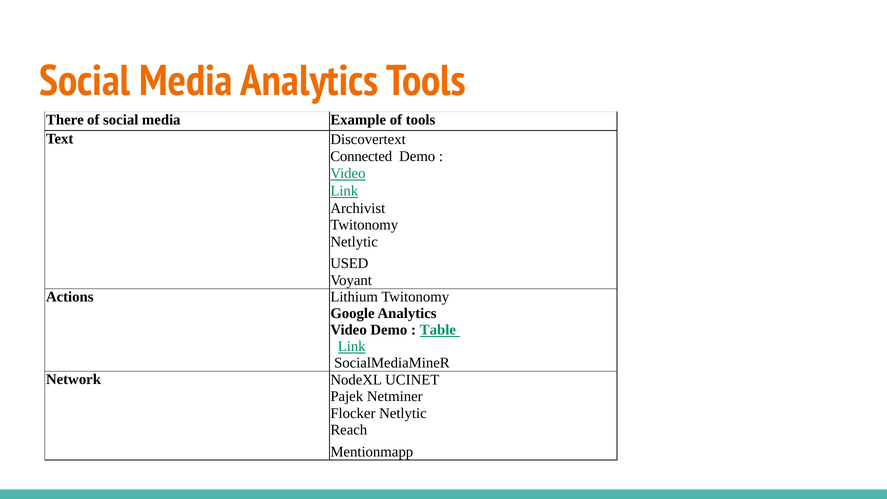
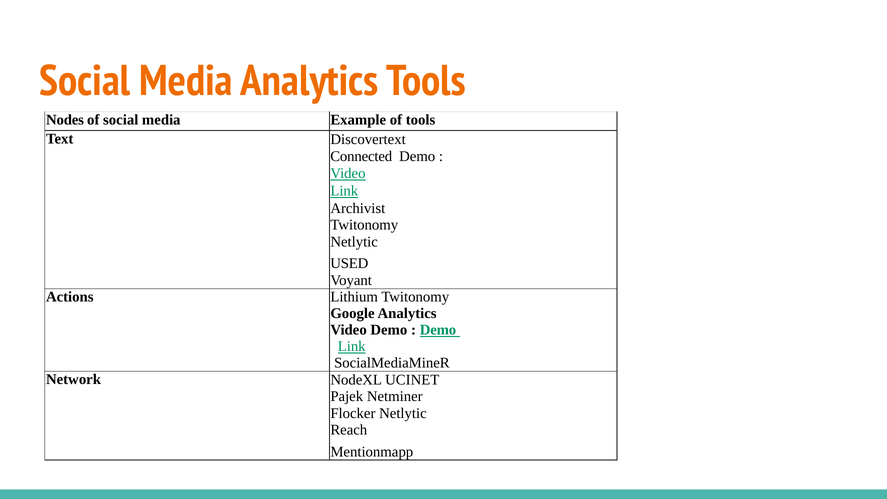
There: There -> Nodes
Table at (438, 330): Table -> Demo
